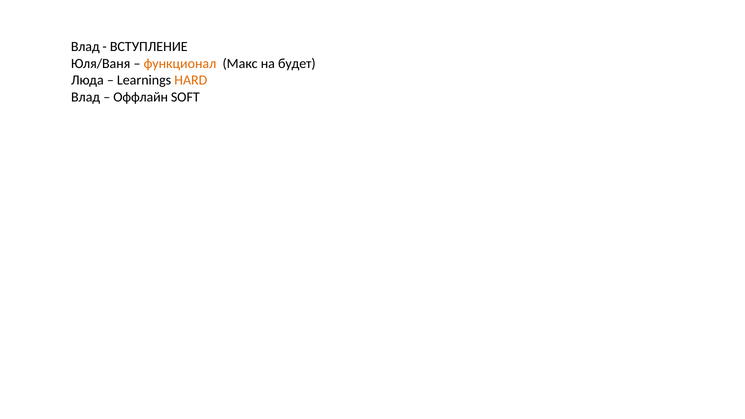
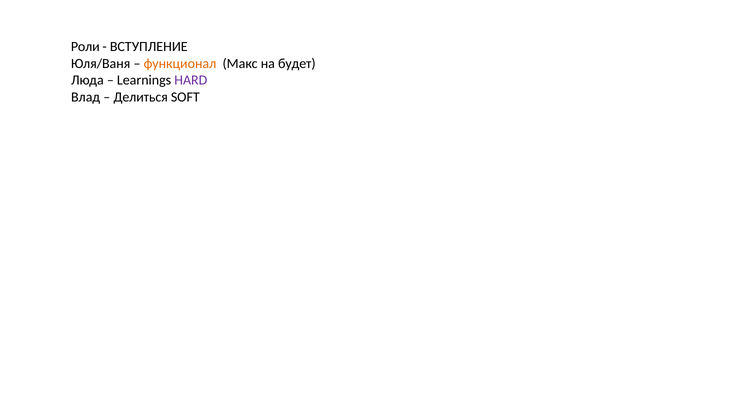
Влад at (85, 47): Влад -> Роли
HARD colour: orange -> purple
Оффлайн: Оффлайн -> Делиться
